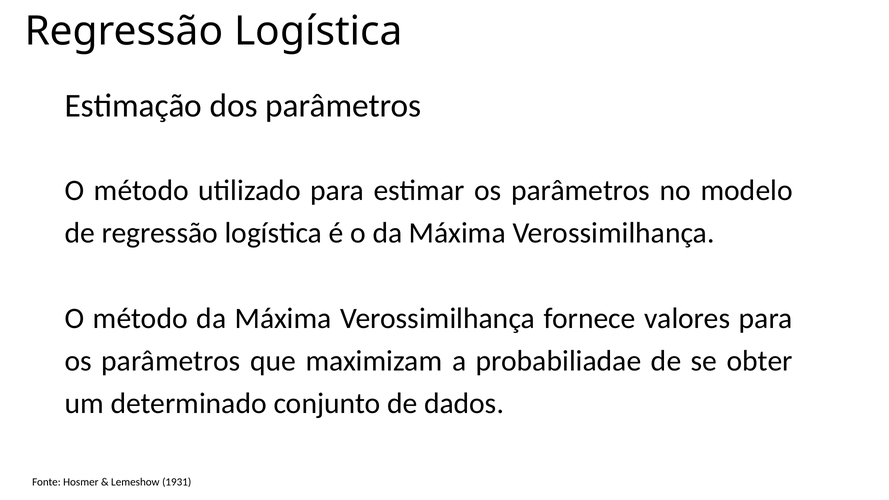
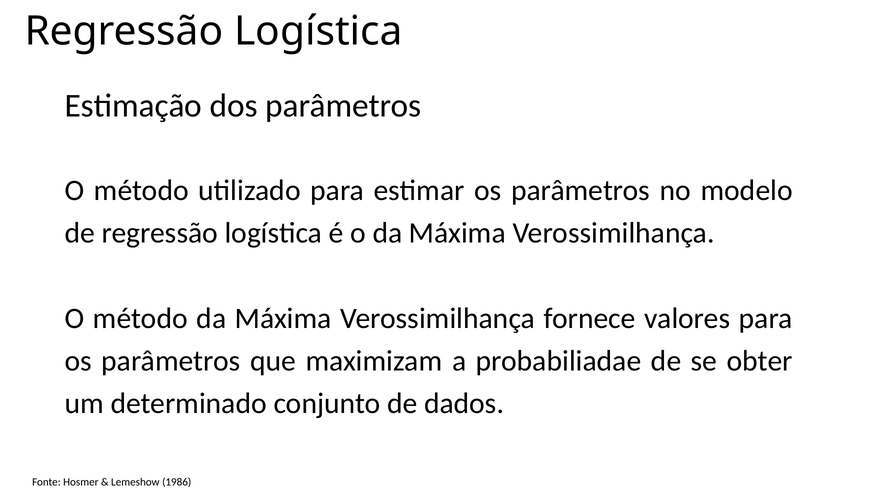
1931: 1931 -> 1986
